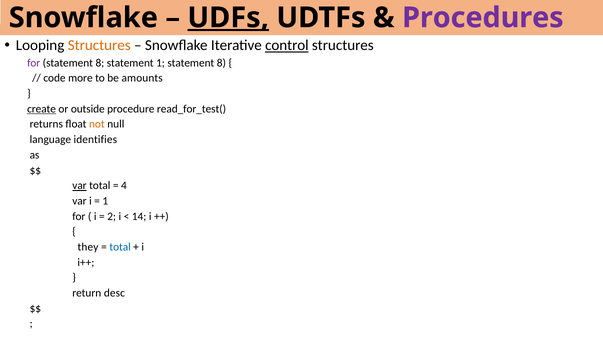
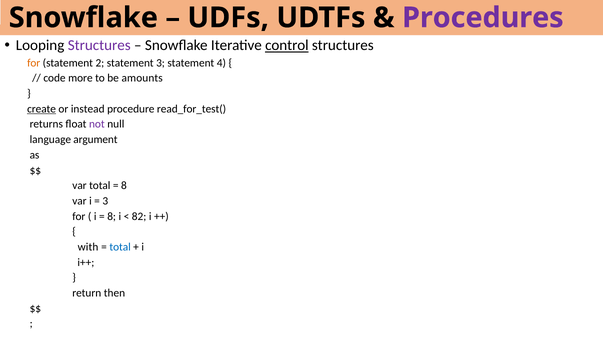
UDFs underline: present -> none
Structures at (99, 46) colour: orange -> purple
for at (34, 63) colour: purple -> orange
8 at (100, 63): 8 -> 2
statement 1: 1 -> 3
8 at (221, 63): 8 -> 4
outside: outside -> instead
not colour: orange -> purple
identifies: identifies -> argument
var at (80, 186) underline: present -> none
4 at (124, 186): 4 -> 8
1 at (105, 201): 1 -> 3
2 at (112, 216): 2 -> 8
14: 14 -> 82
they: they -> with
desc: desc -> then
